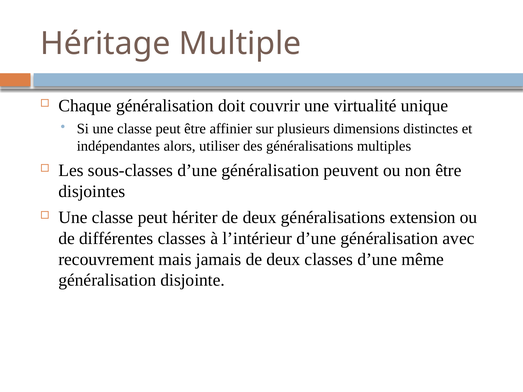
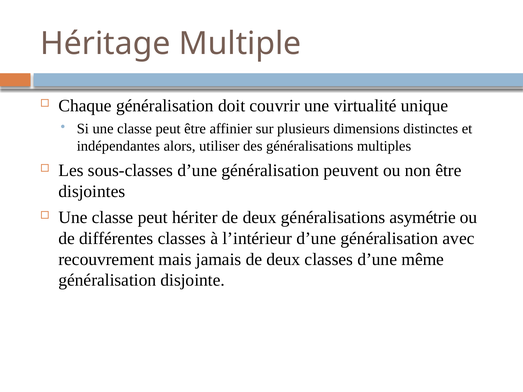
extension: extension -> asymétrie
